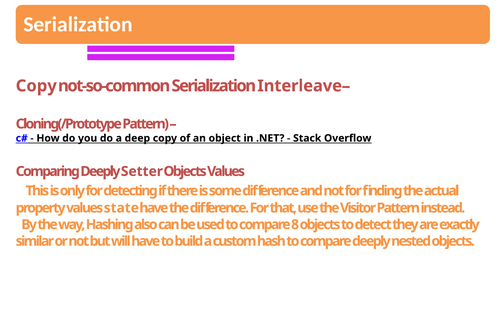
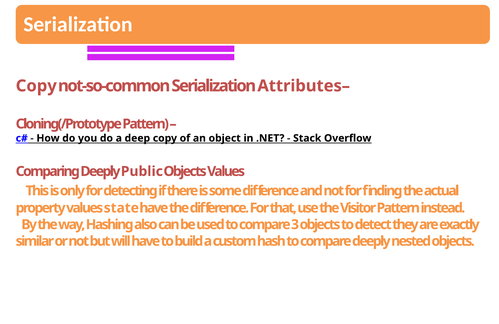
Interleave–: Interleave– -> Attributes–
Setter: Setter -> Public
8: 8 -> 3
